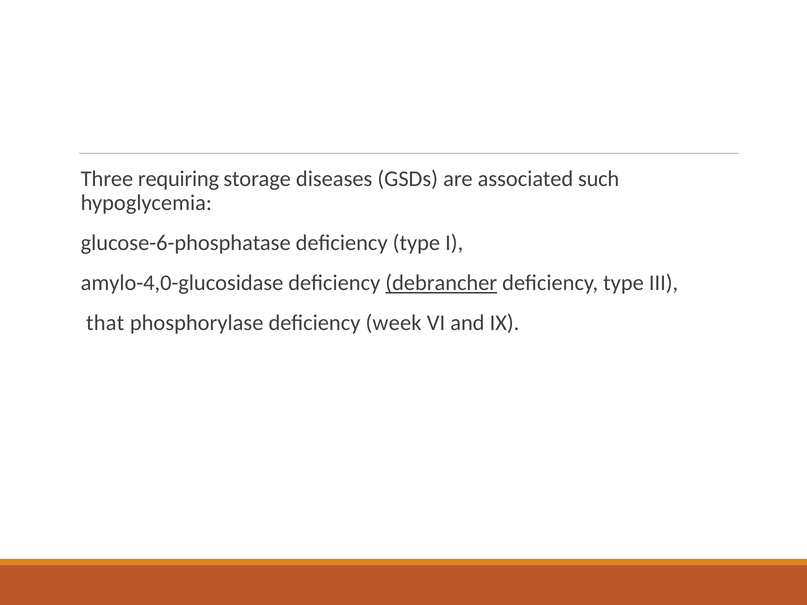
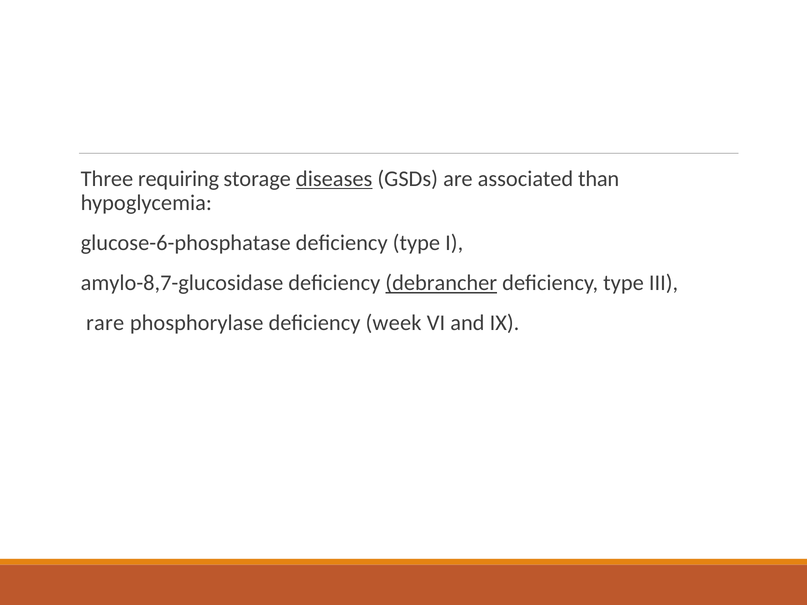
diseases underline: none -> present
such: such -> than
amylo-4,0-glucosidase: amylo-4,0-glucosidase -> amylo-8,7-glucosidase
that: that -> rare
